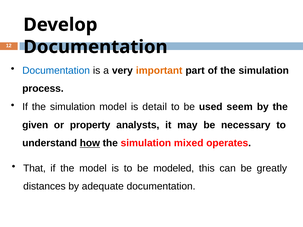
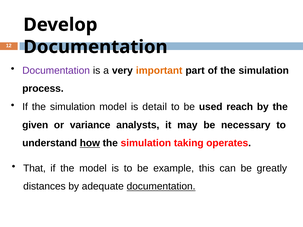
Documentation at (56, 71) colour: blue -> purple
seem: seem -> reach
property: property -> variance
mixed: mixed -> taking
modeled: modeled -> example
documentation at (161, 187) underline: none -> present
